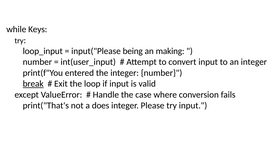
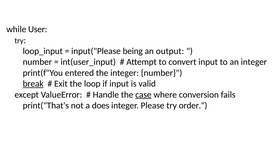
Keys: Keys -> User
making: making -> output
case underline: none -> present
try input: input -> order
